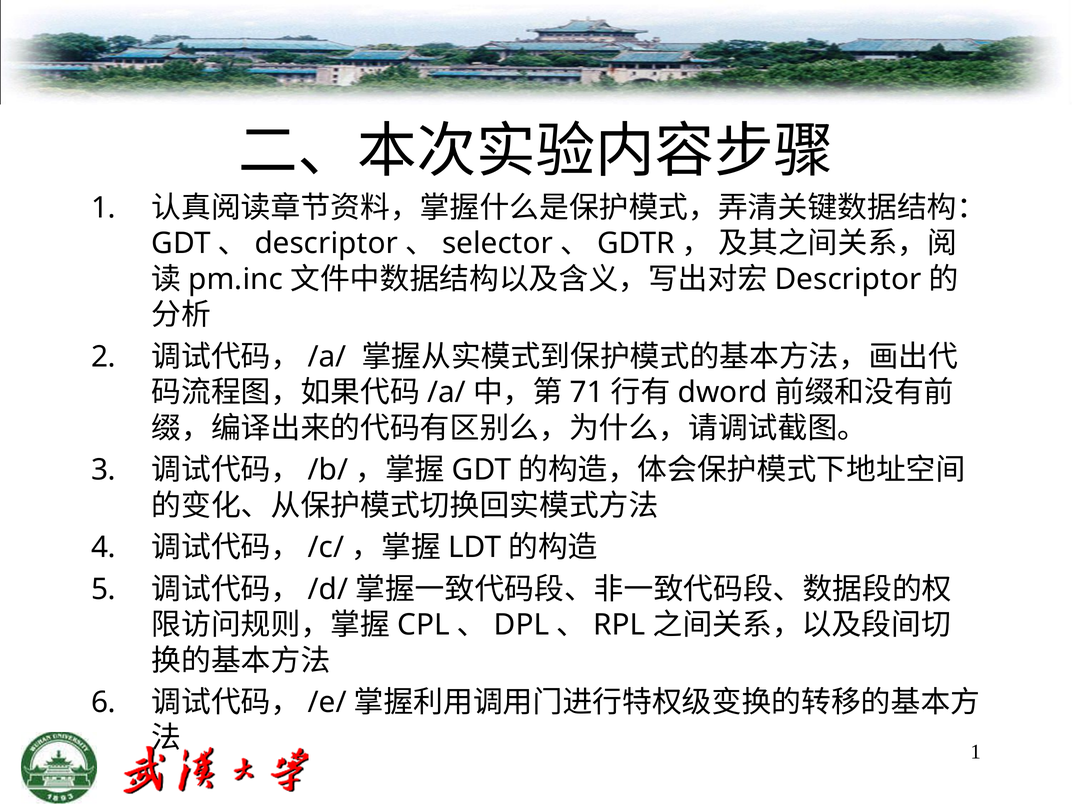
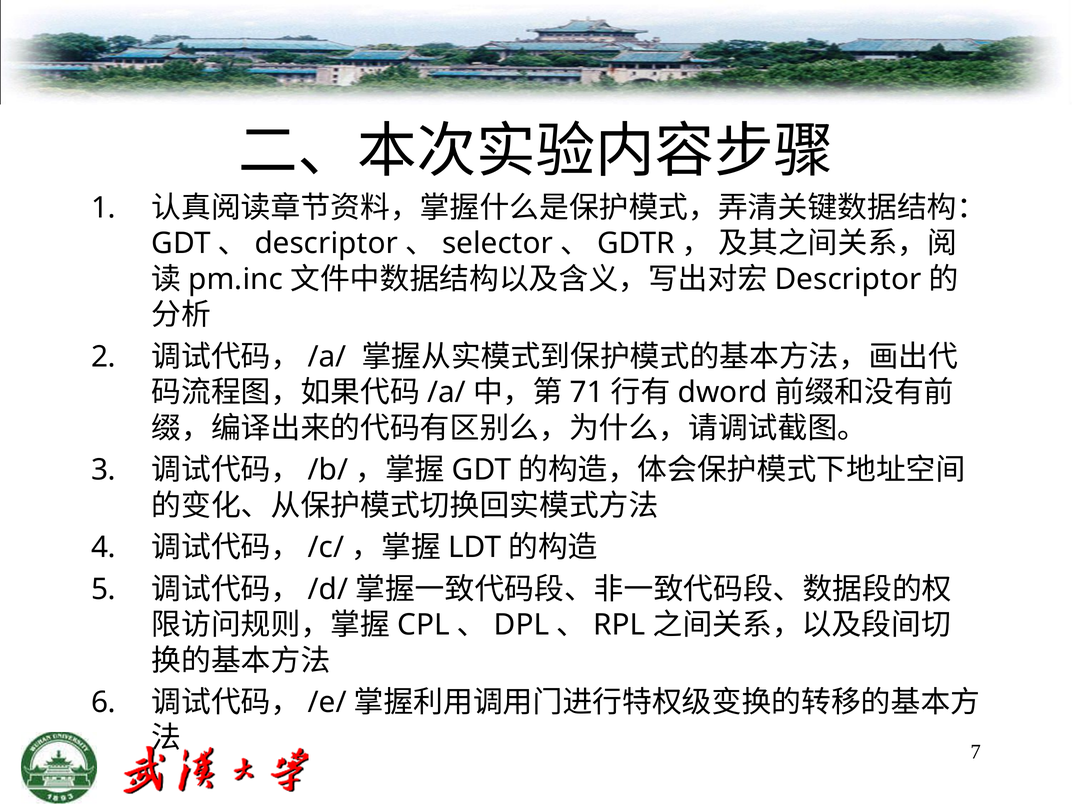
1 at (976, 752): 1 -> 7
